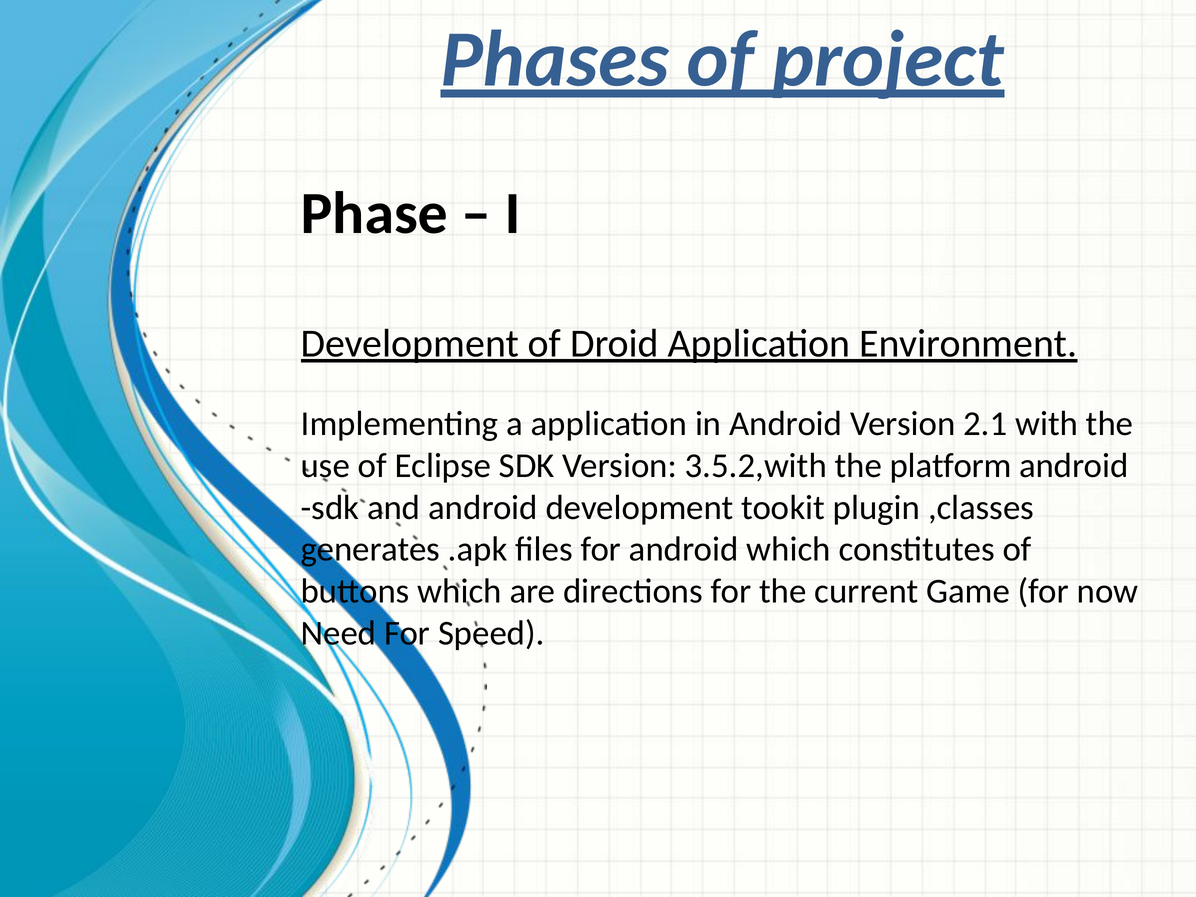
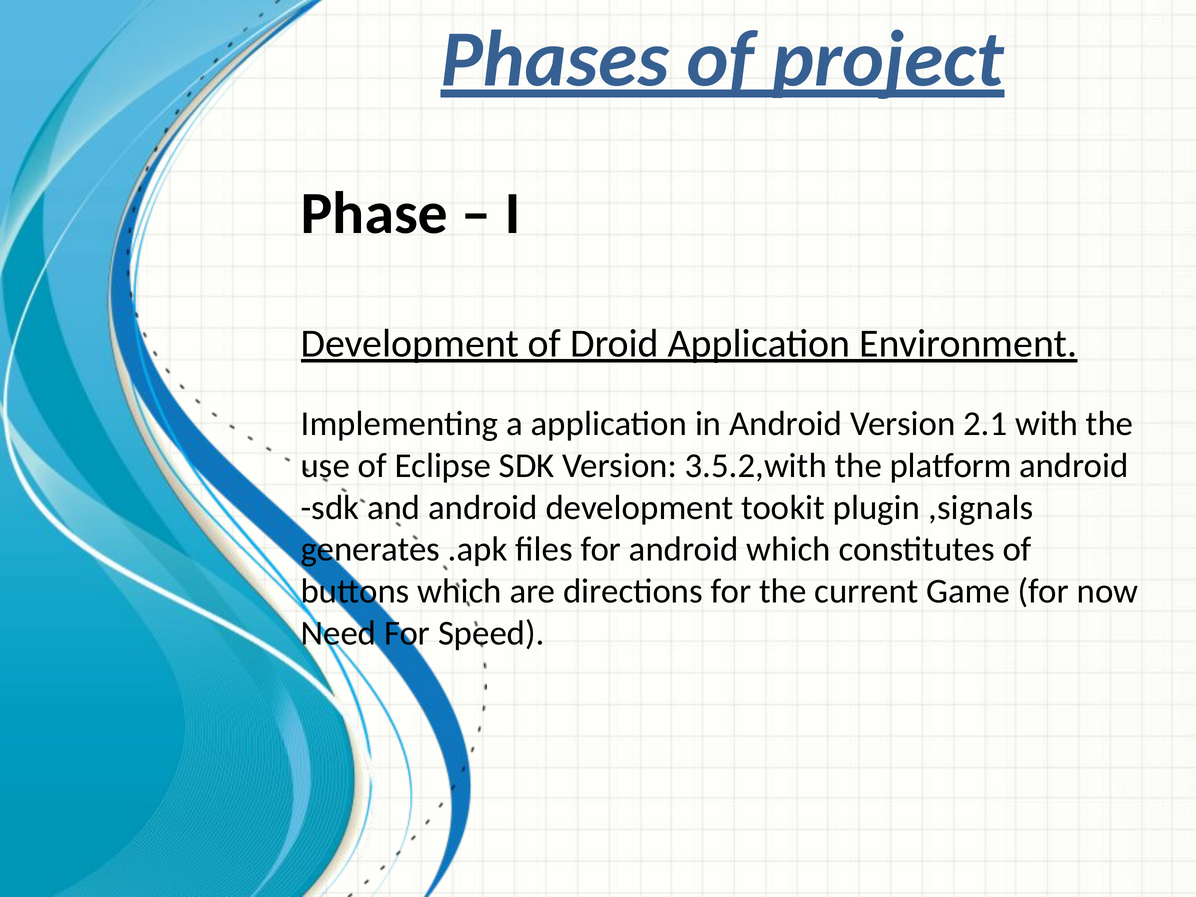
,classes: ,classes -> ,signals
